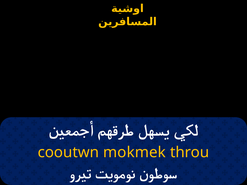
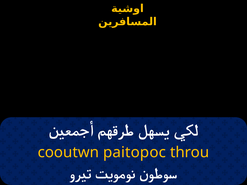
mokmek: mokmek -> paitopoc
